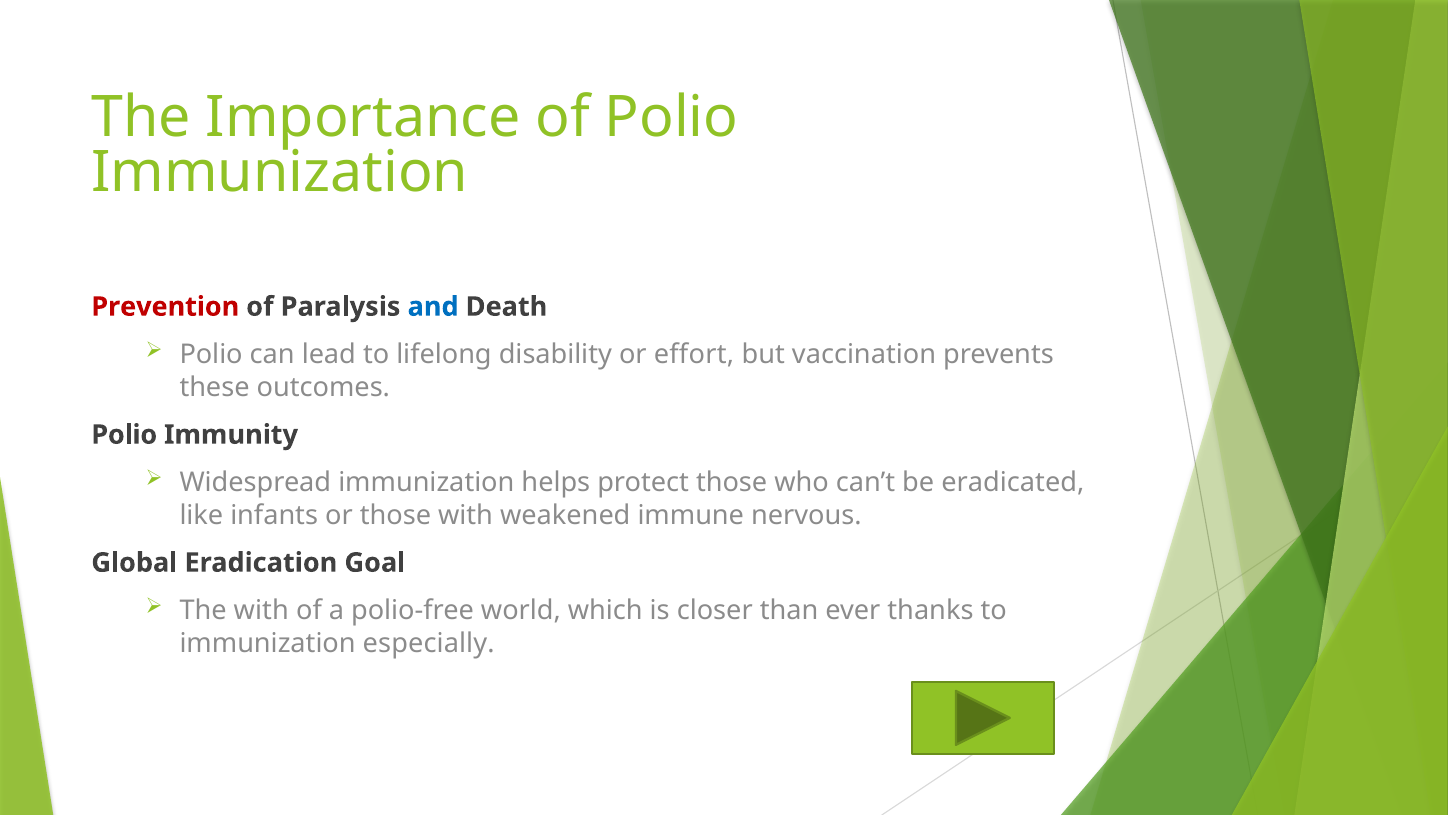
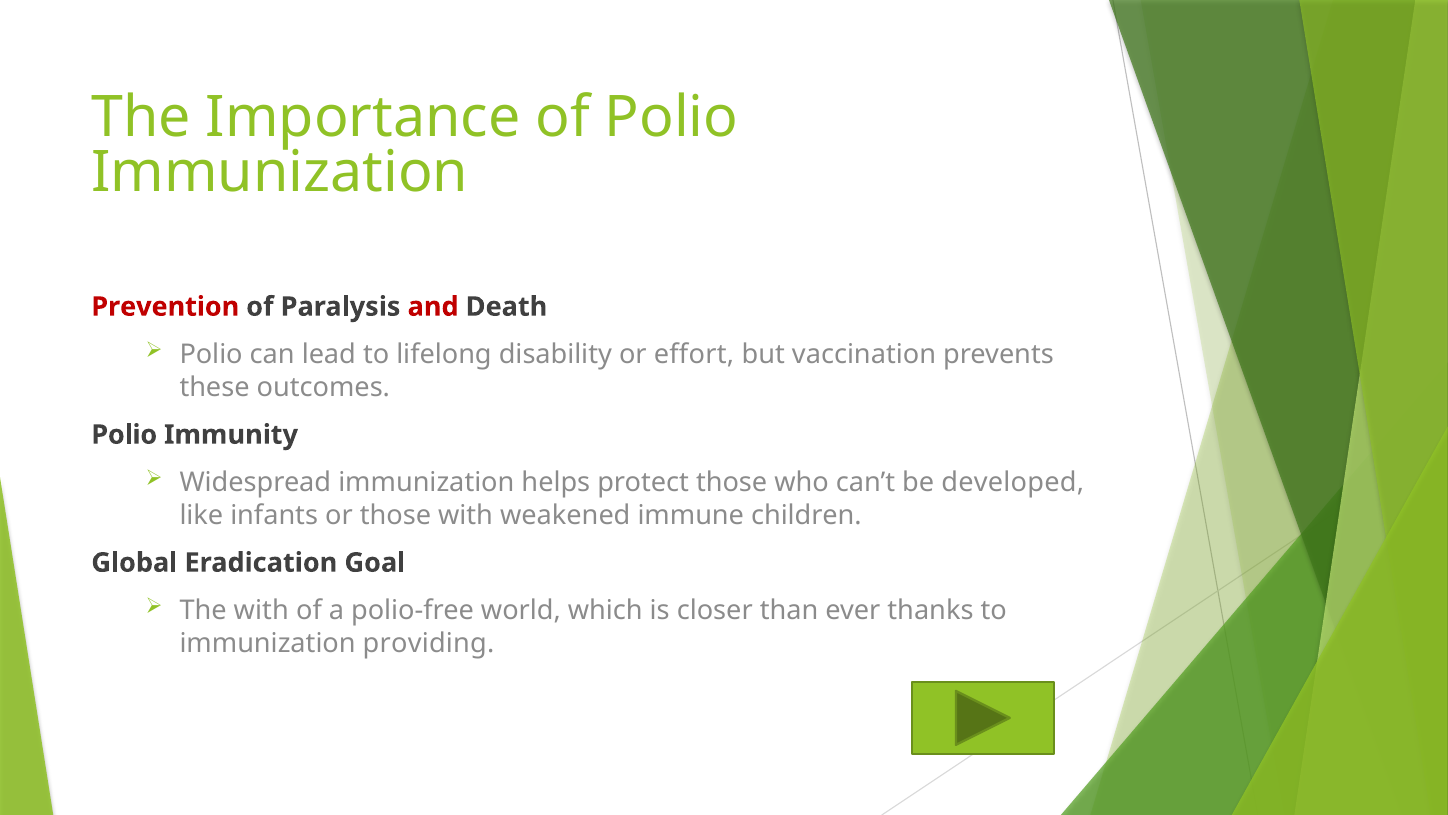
and colour: blue -> red
eradicated: eradicated -> developed
nervous: nervous -> children
especially: especially -> providing
